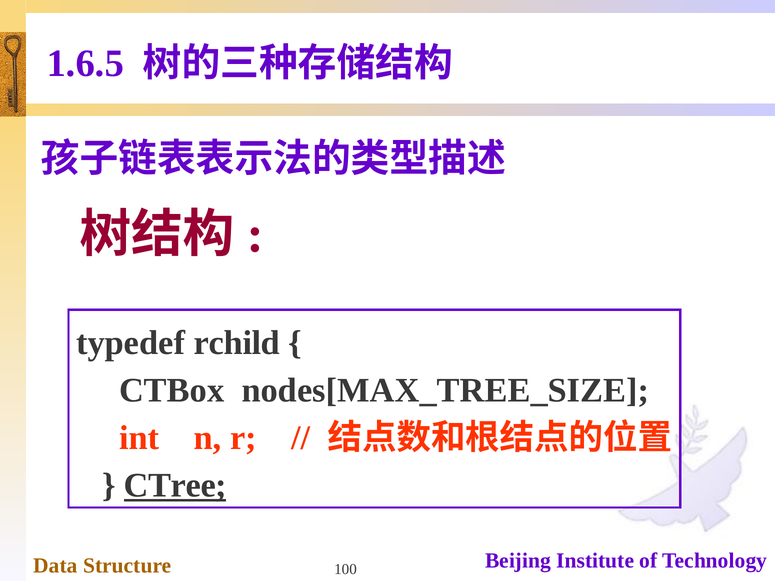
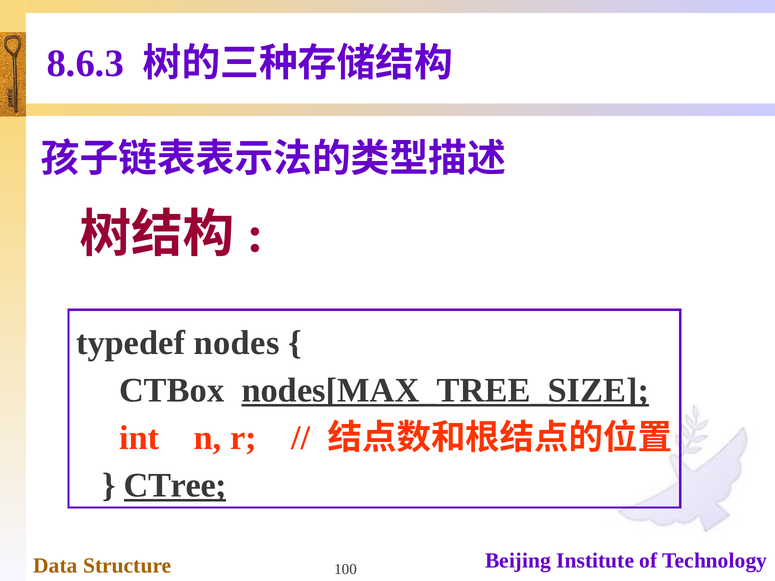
1.6.5: 1.6.5 -> 8.6.3
rchild: rchild -> nodes
nodes[MAX_TREE_SIZE underline: none -> present
